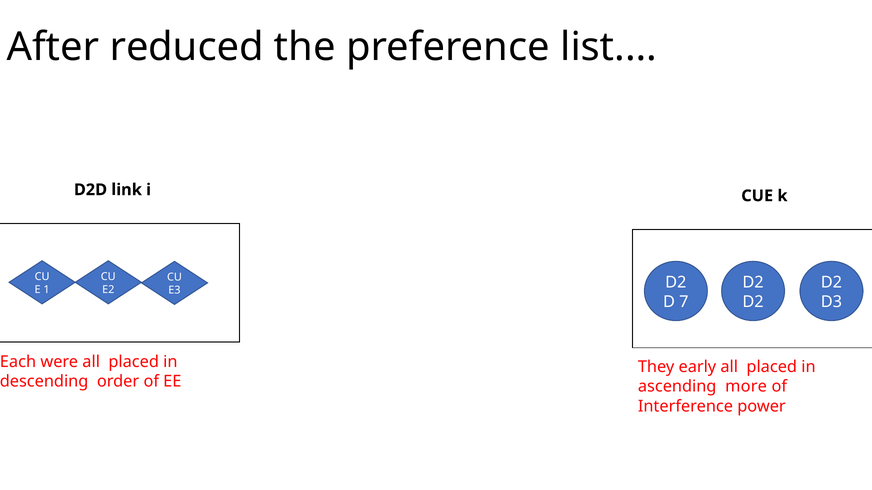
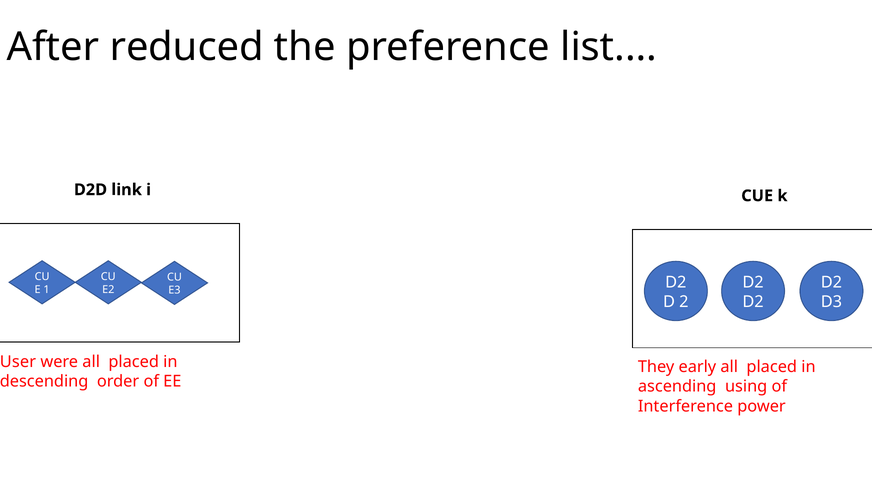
7: 7 -> 2
Each: Each -> User
more: more -> using
